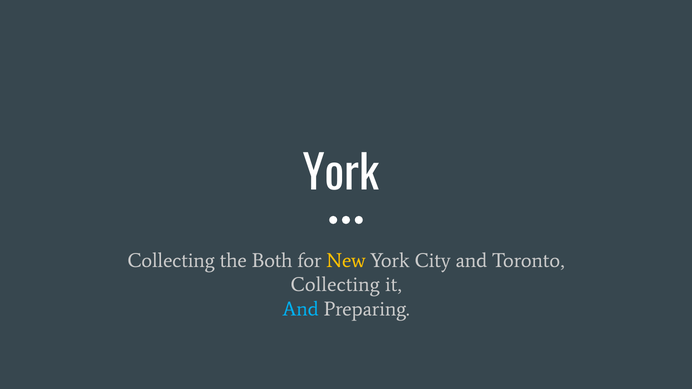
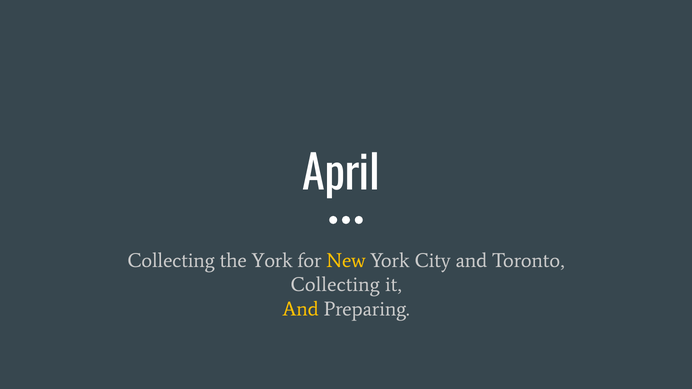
York at (341, 175): York -> April
the Both: Both -> York
And at (301, 309) colour: light blue -> yellow
